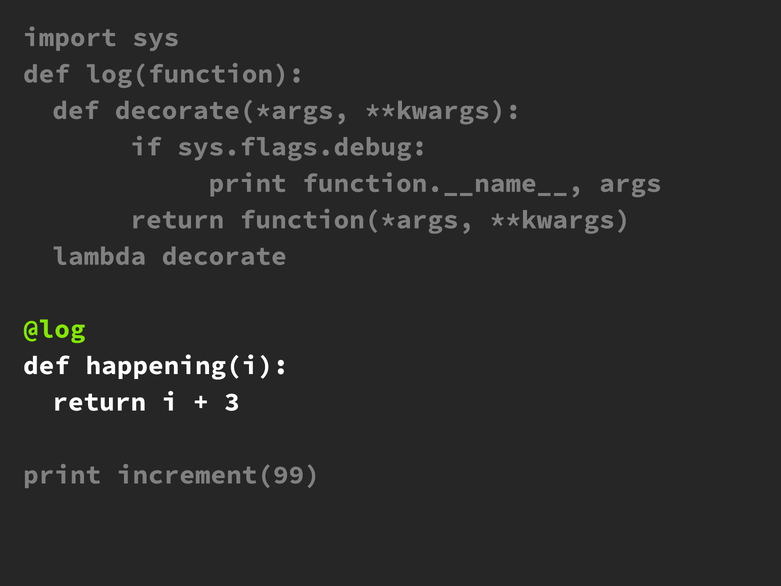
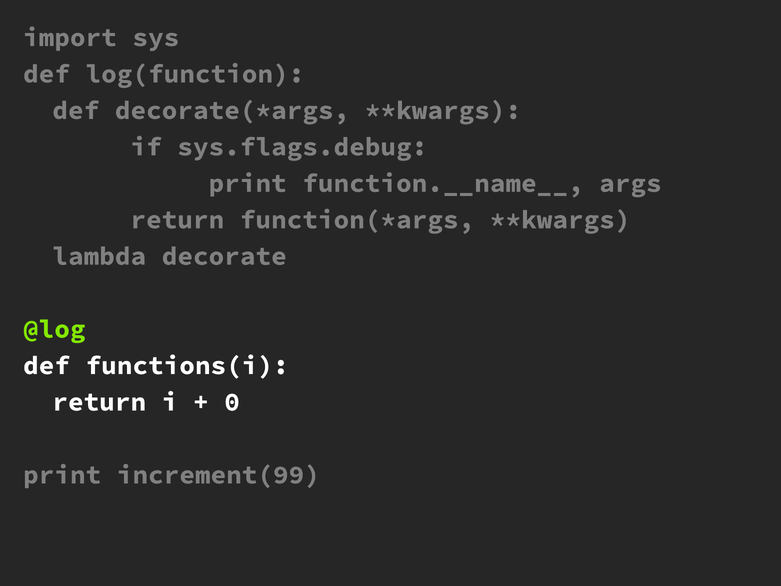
happening(i: happening(i -> functions(i
3: 3 -> 0
